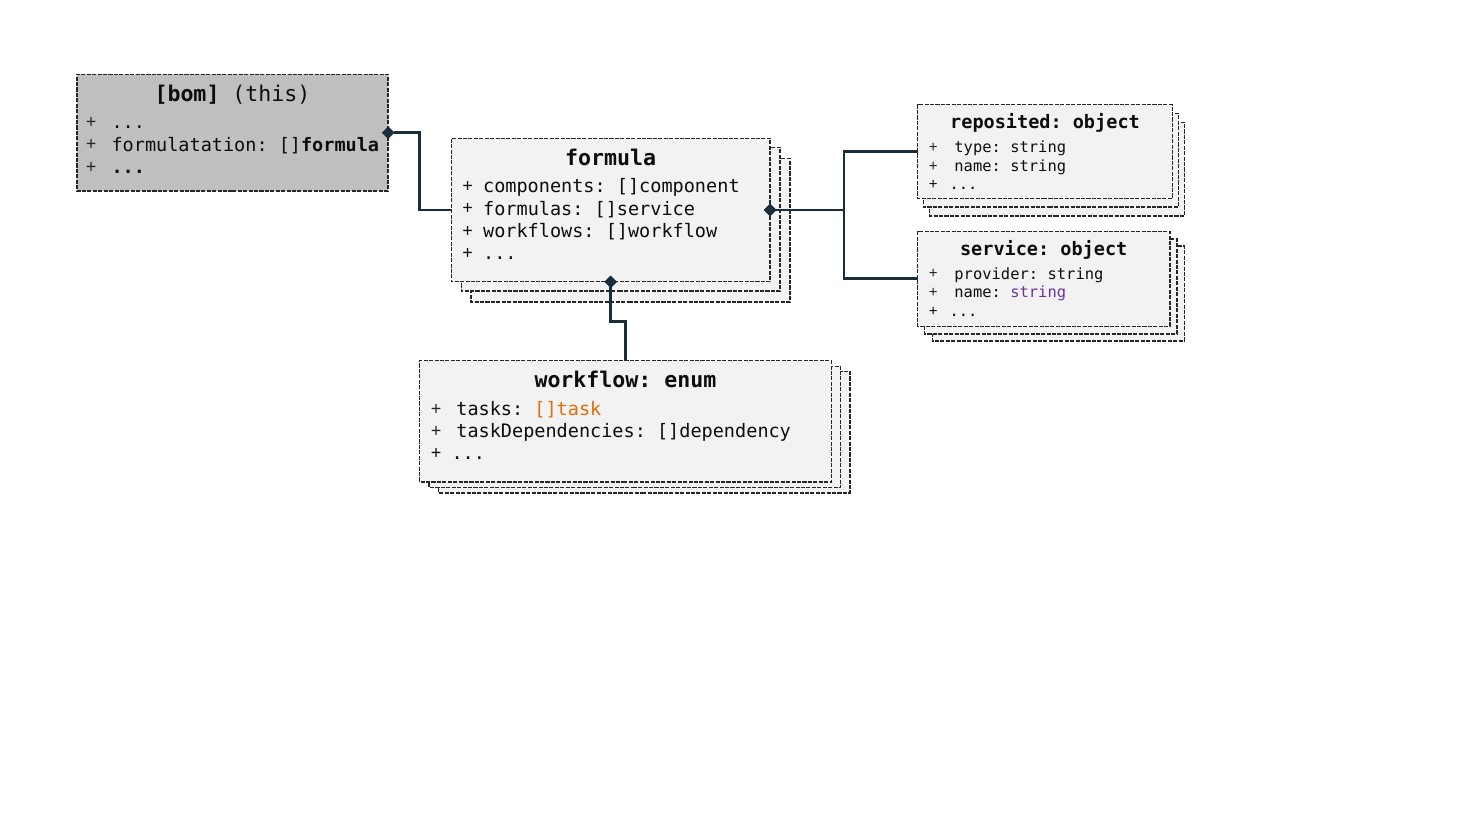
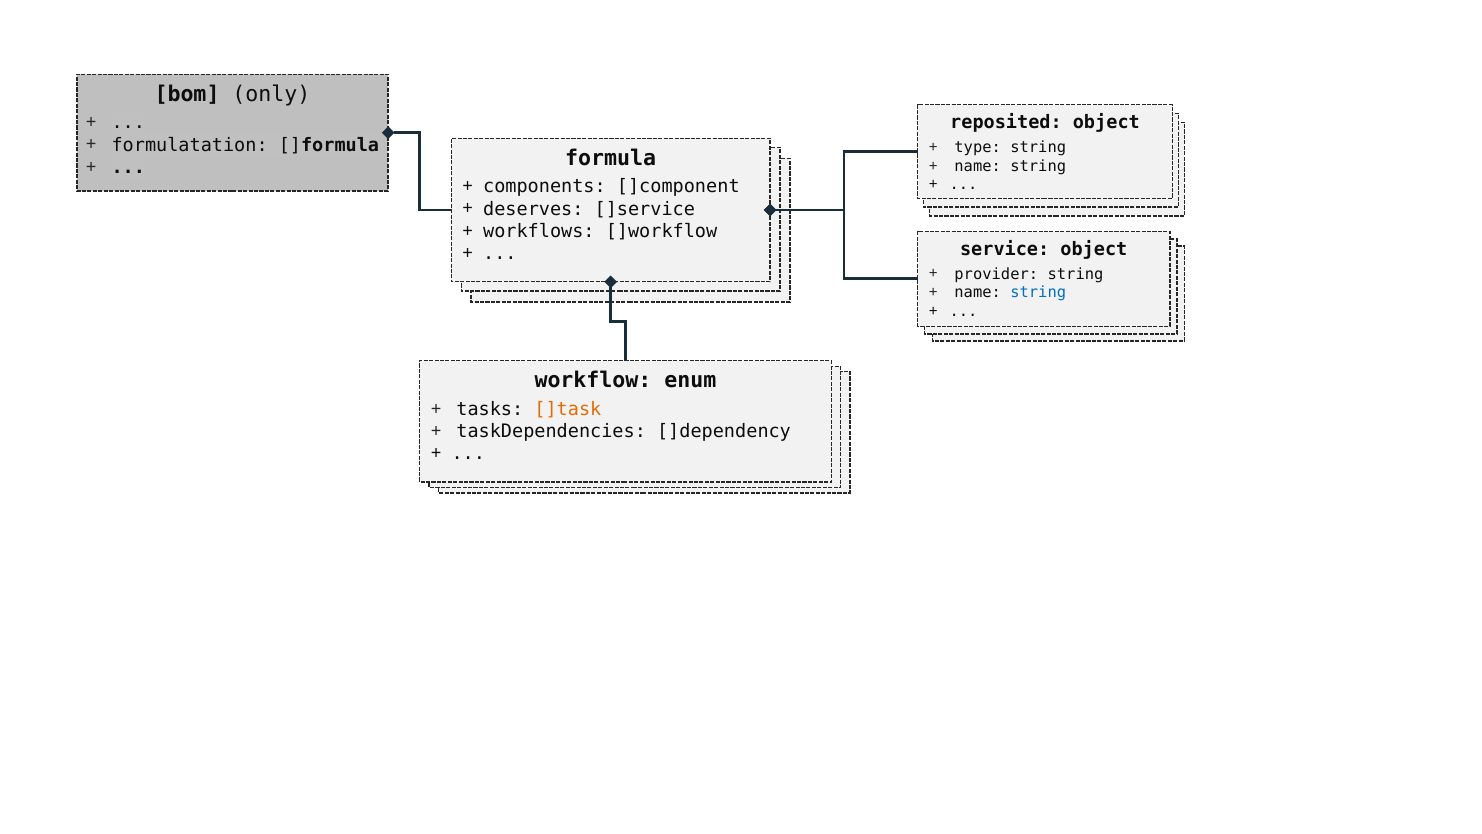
this: this -> only
formulas at (533, 209): formulas -> deserves
string at (1038, 292) colour: purple -> blue
